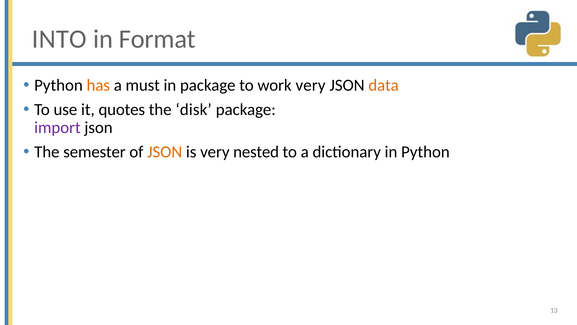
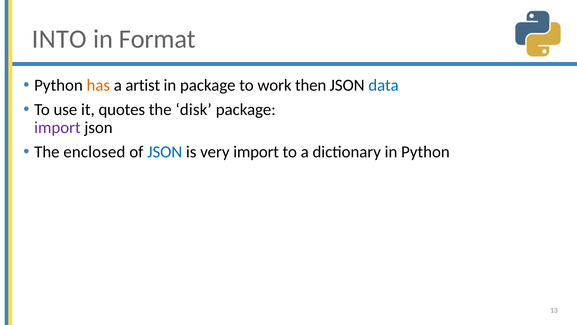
must: must -> artist
work very: very -> then
data colour: orange -> blue
semester: semester -> enclosed
JSON at (165, 152) colour: orange -> blue
very nested: nested -> import
